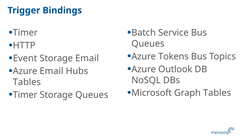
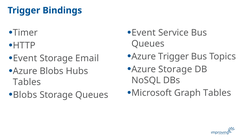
Batch at (144, 33): Batch -> Event
Azure Tokens: Tokens -> Trigger
Azure Outlook: Outlook -> Storage
Azure Email: Email -> Blobs
Timer at (25, 95): Timer -> Blobs
